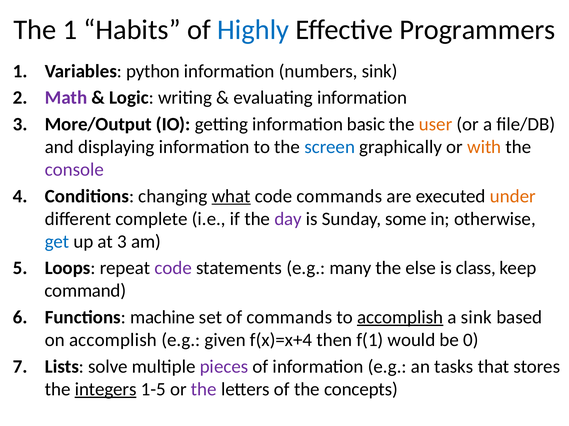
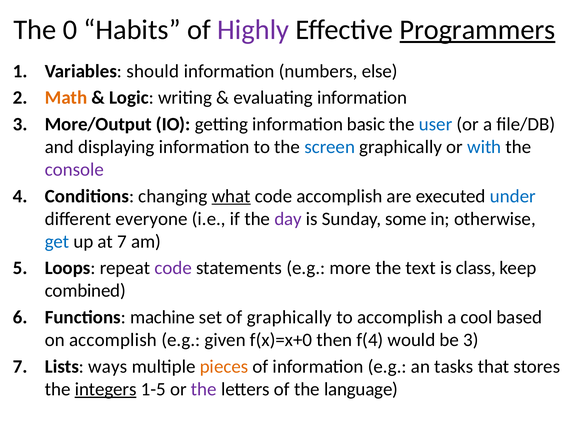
The 1: 1 -> 0
Highly colour: blue -> purple
Programmers underline: none -> present
python: python -> should
numbers sink: sink -> else
Math colour: purple -> orange
user colour: orange -> blue
with colour: orange -> blue
code commands: commands -> accomplish
under colour: orange -> blue
complete: complete -> everyone
at 3: 3 -> 7
many: many -> more
else: else -> text
command: command -> combined
of commands: commands -> graphically
accomplish at (400, 318) underline: present -> none
a sink: sink -> cool
f(x)=x+4: f(x)=x+4 -> f(x)=x+0
f(1: f(1 -> f(4
be 0: 0 -> 3
solve: solve -> ways
pieces colour: purple -> orange
concepts: concepts -> language
